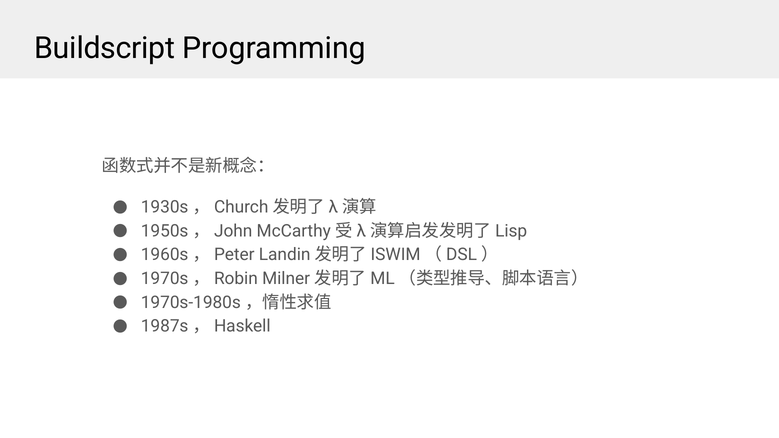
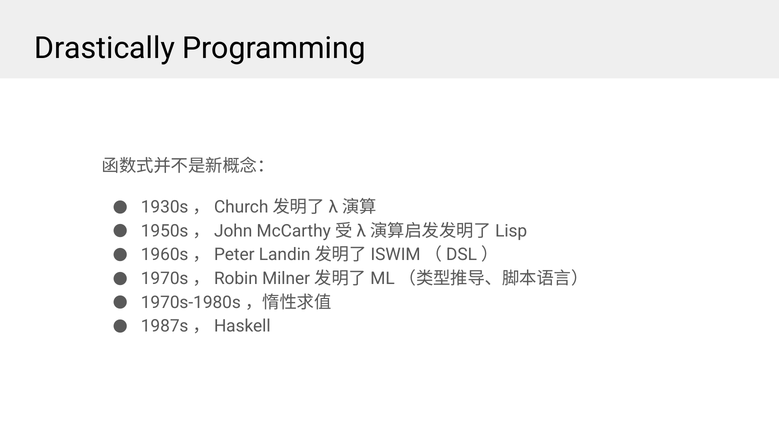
Buildscript: Buildscript -> Drastically
